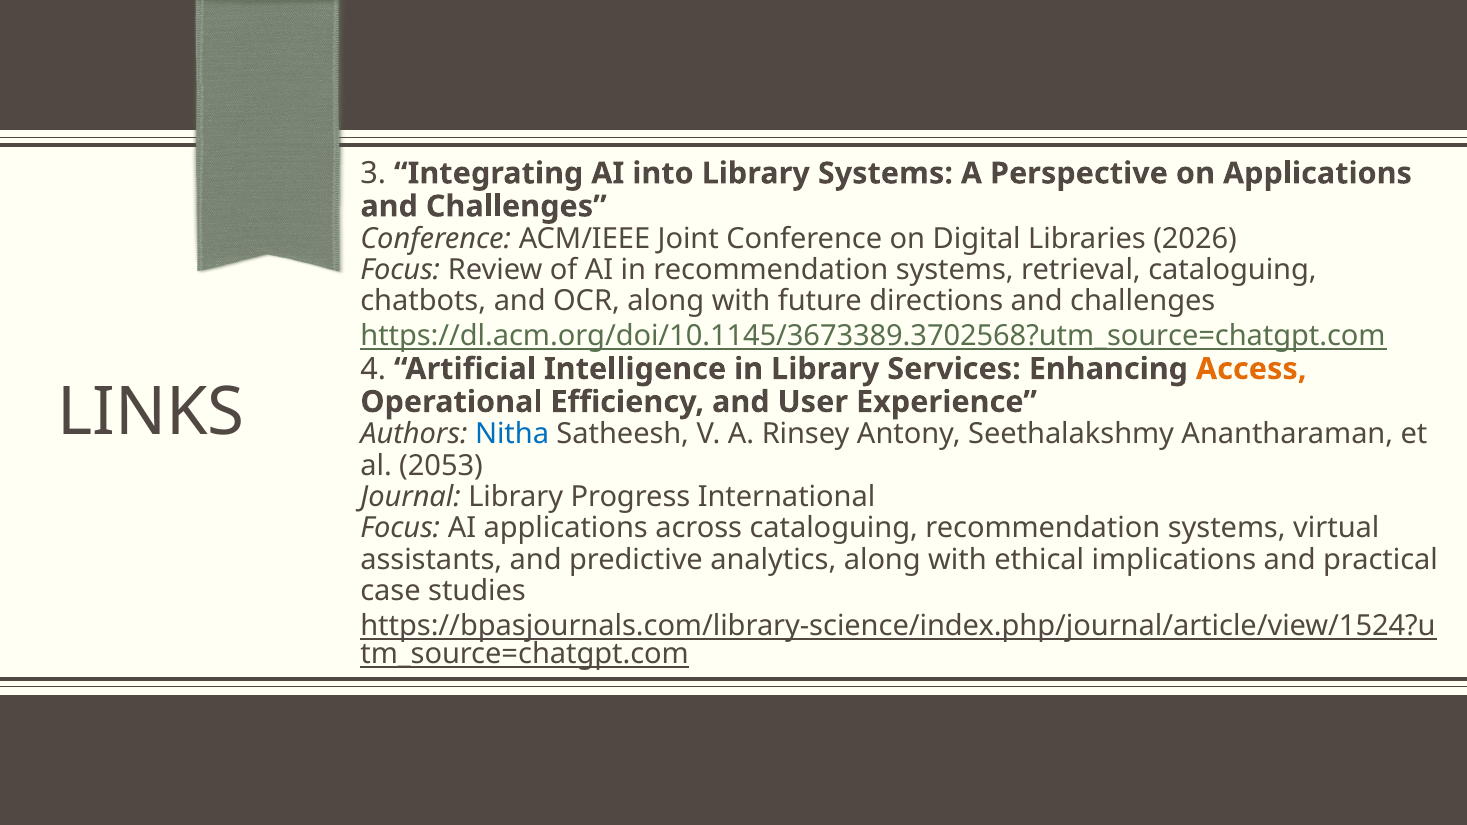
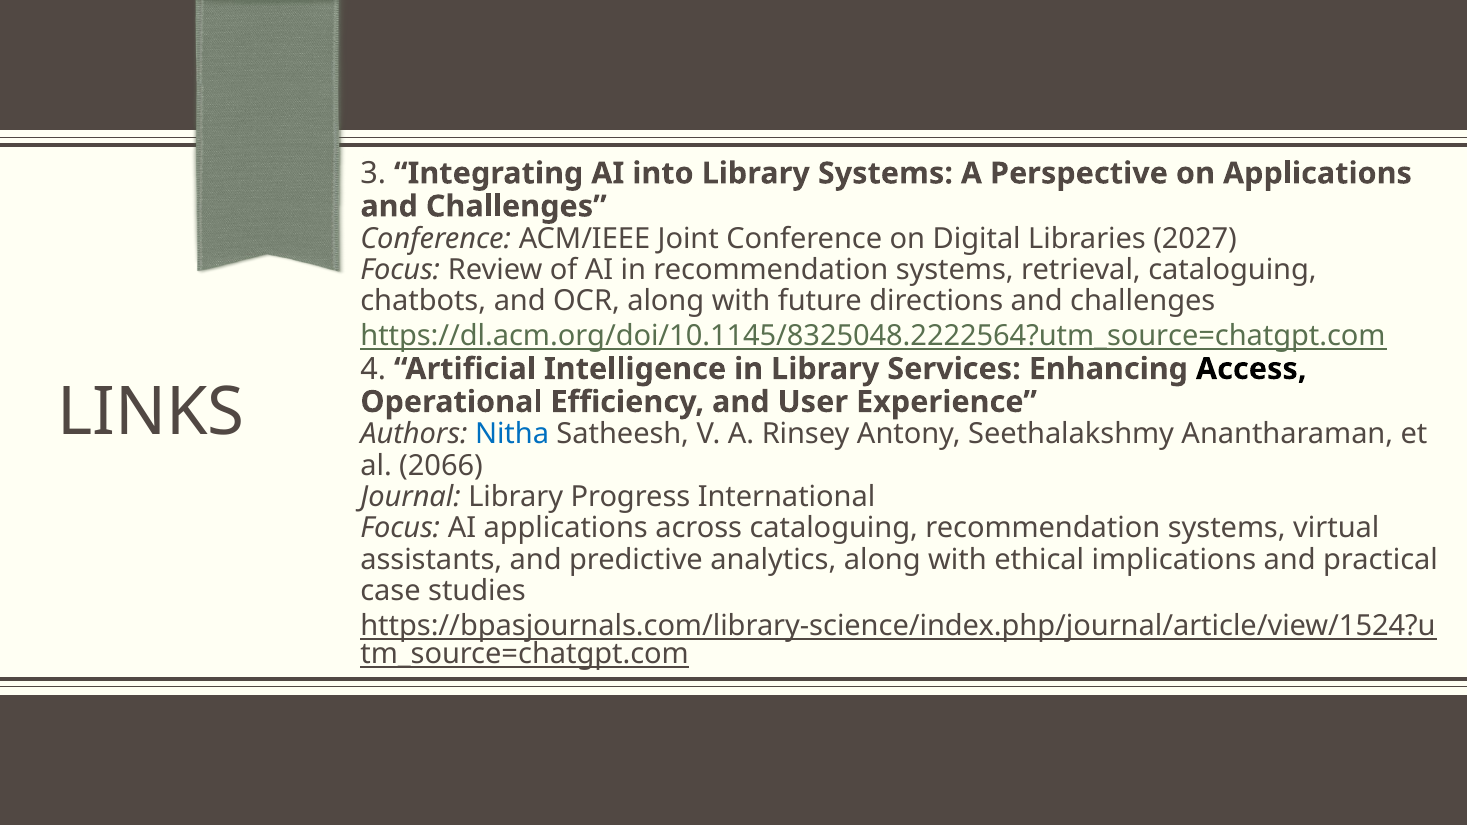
2026: 2026 -> 2027
https://dl.acm.org/doi/10.1145/3673389.3702568?utm_source=chatgpt.com: https://dl.acm.org/doi/10.1145/3673389.3702568?utm_source=chatgpt.com -> https://dl.acm.org/doi/10.1145/8325048.2222564?utm_source=chatgpt.com
Access colour: orange -> black
2053: 2053 -> 2066
